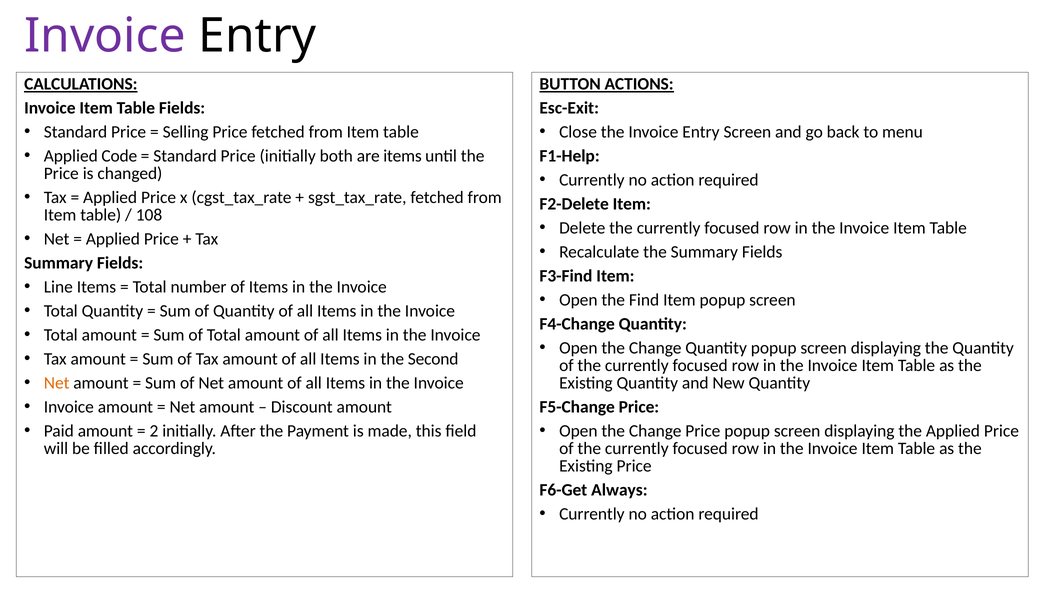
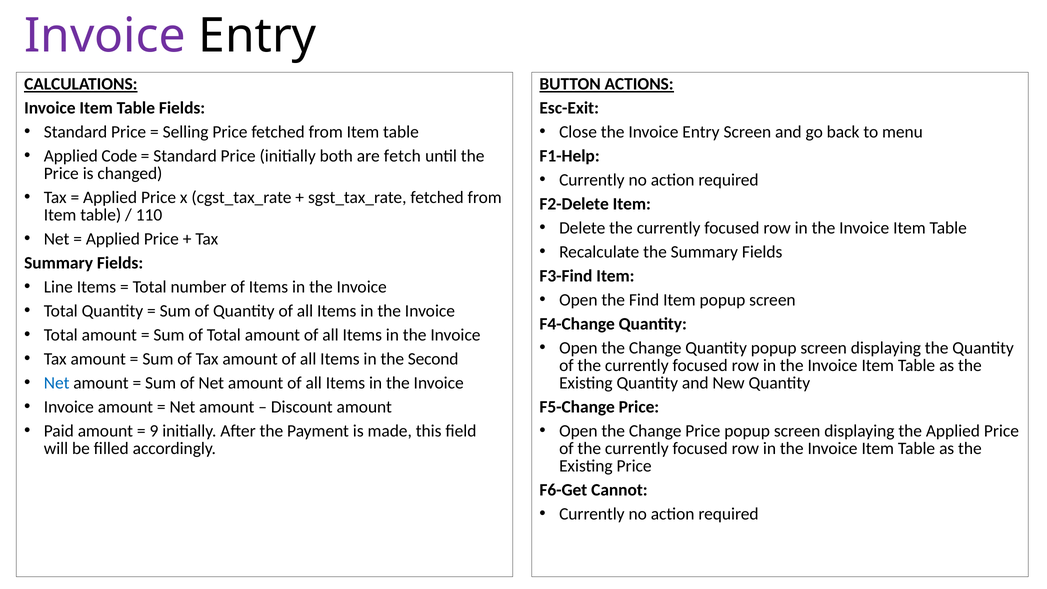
are items: items -> fetch
108: 108 -> 110
Net at (57, 383) colour: orange -> blue
2: 2 -> 9
Always: Always -> Cannot
